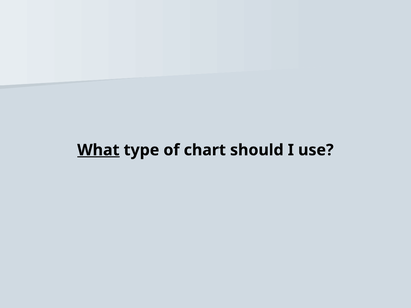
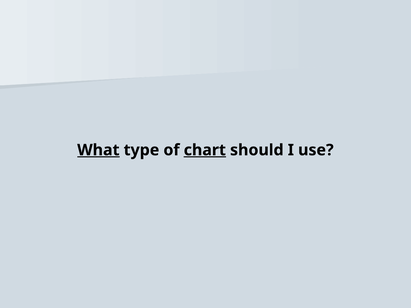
chart underline: none -> present
